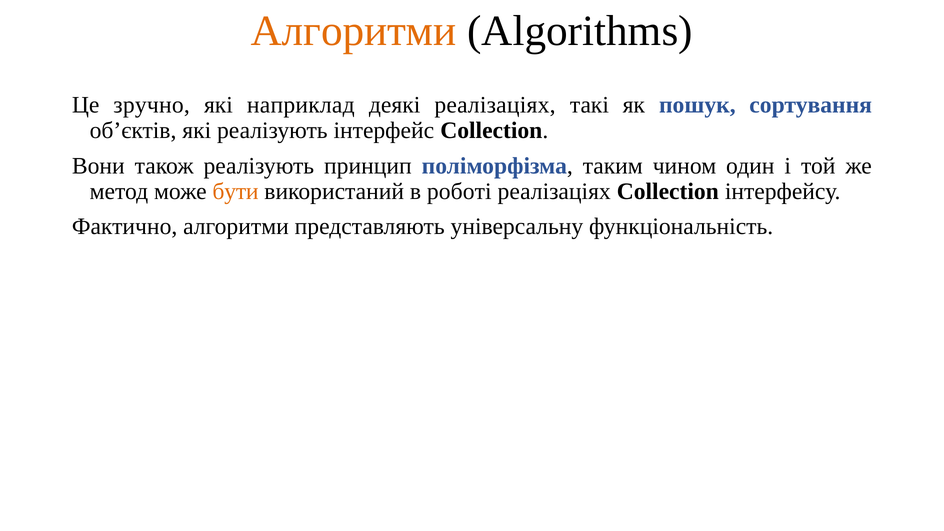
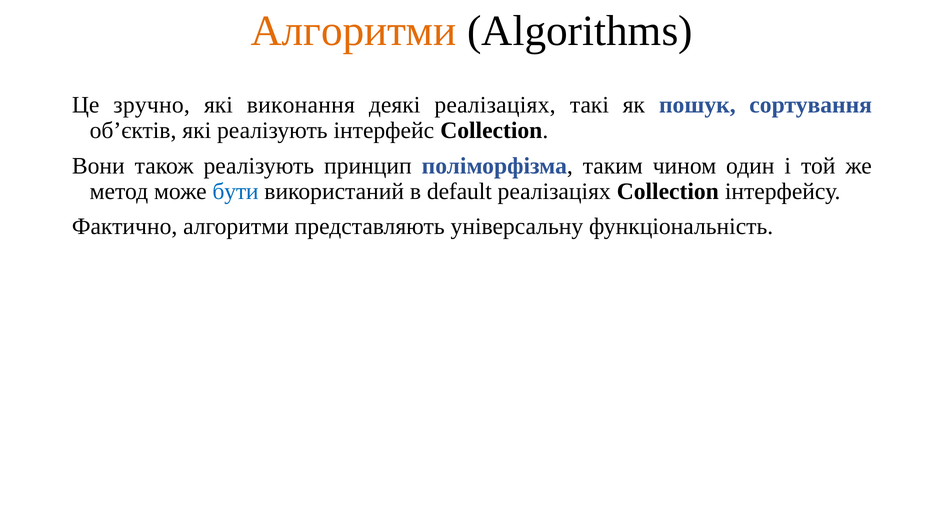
наприклад: наприклад -> виконання
бути colour: orange -> blue
роботі: роботі -> default
